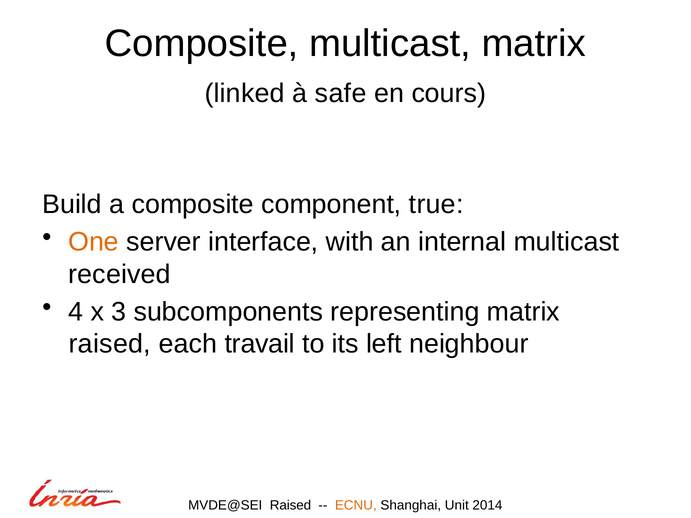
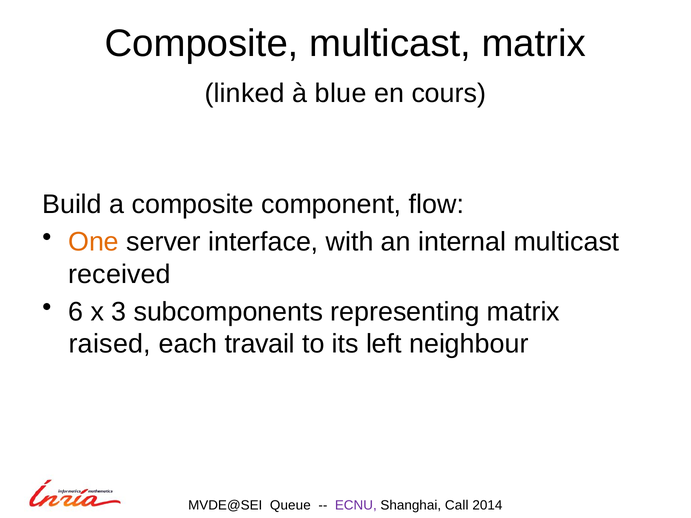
safe: safe -> blue
true: true -> flow
4: 4 -> 6
MVDE@SEI Raised: Raised -> Queue
ECNU colour: orange -> purple
Unit: Unit -> Call
